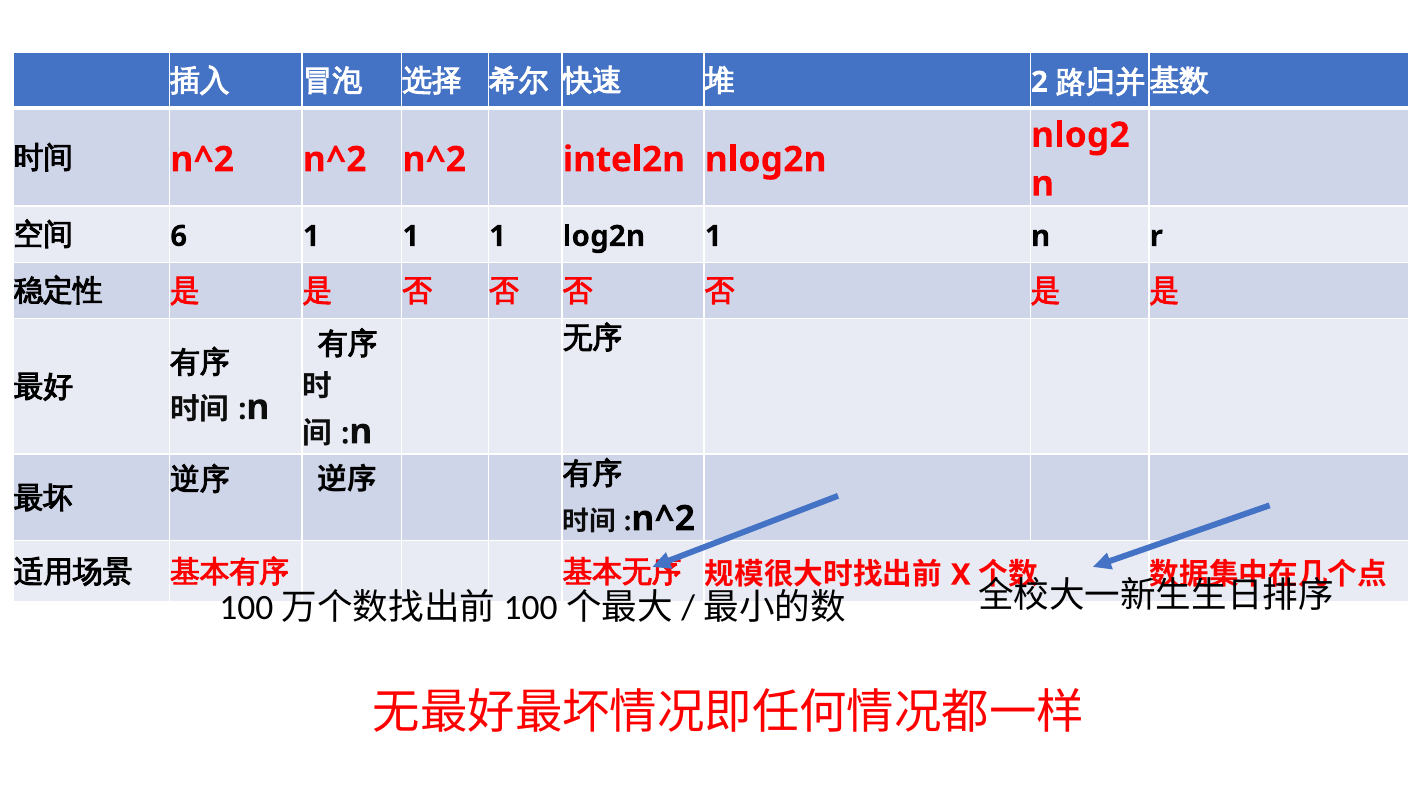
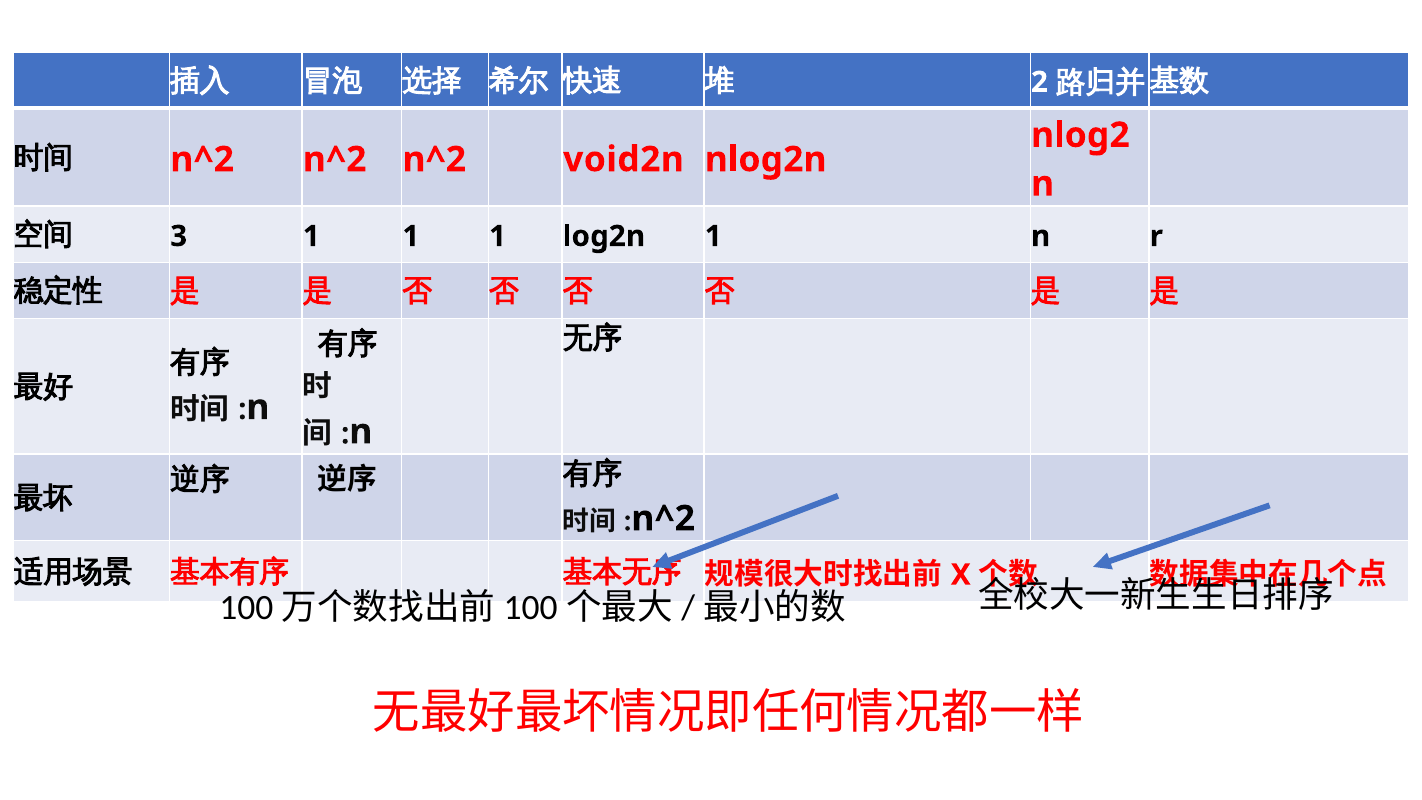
intel2n: intel2n -> void2n
6: 6 -> 3
